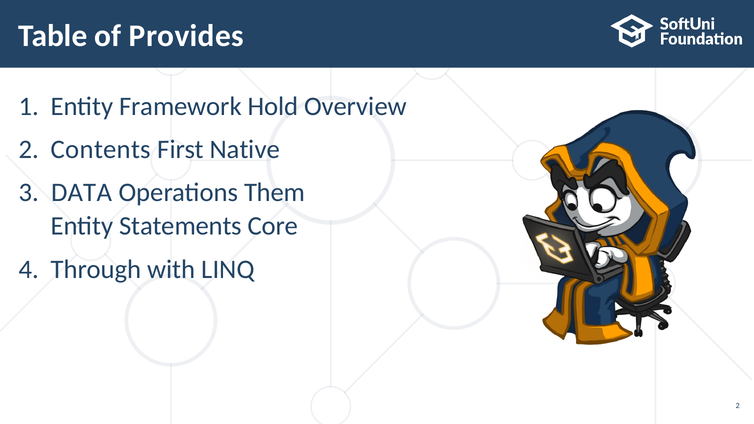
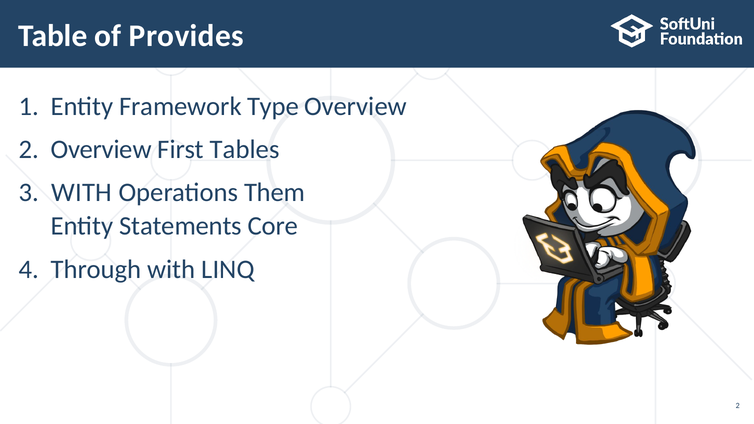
Hold: Hold -> Type
2 Contents: Contents -> Overview
Native: Native -> Tables
DATA at (82, 193): DATA -> WITH
